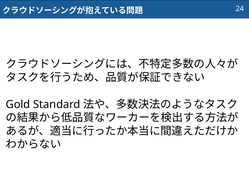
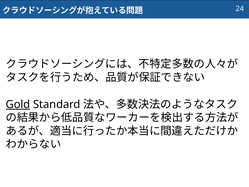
Gold underline: none -> present
